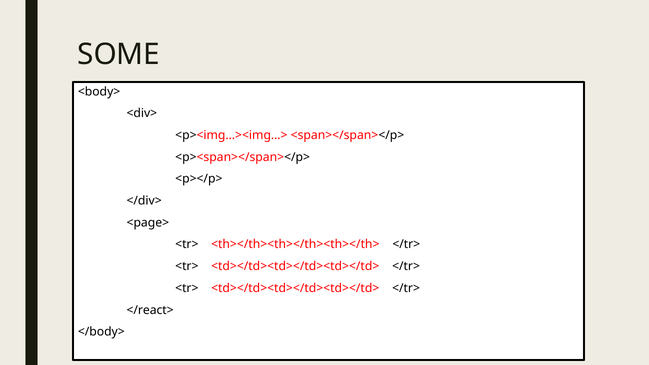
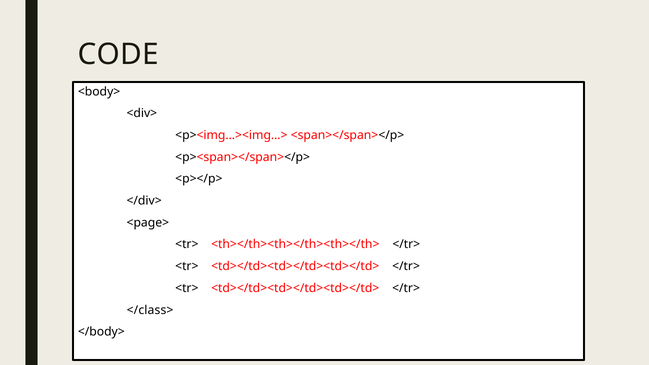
SOME: SOME -> CODE
</react>: </react> -> </class>
